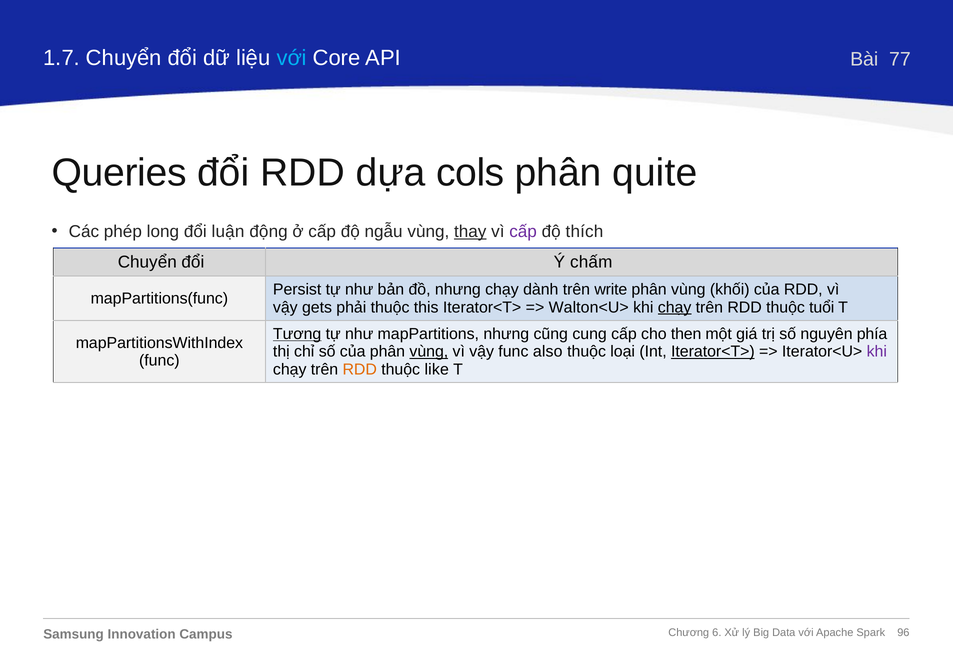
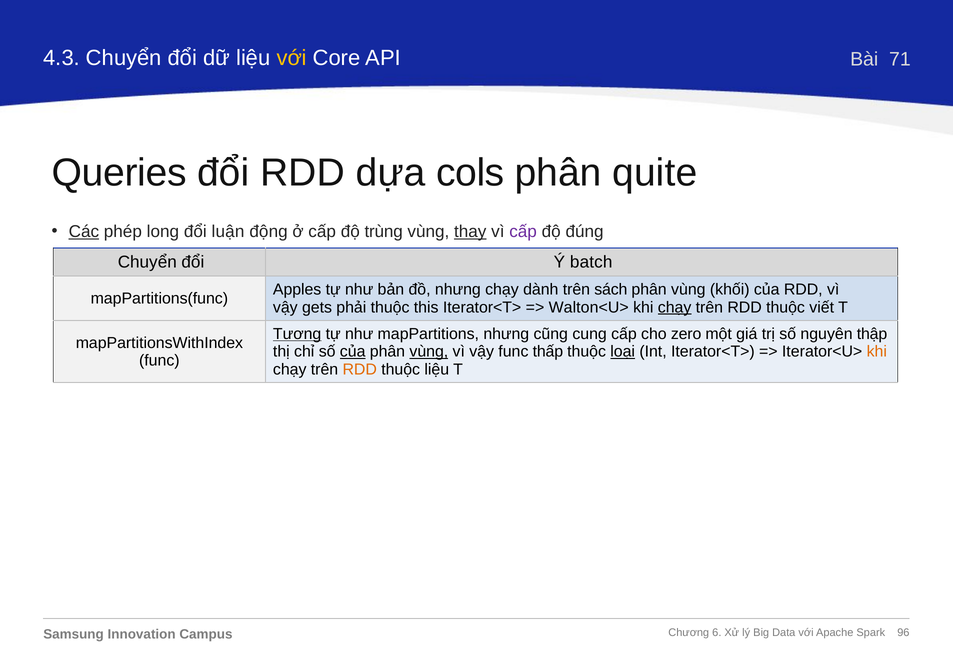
1.7: 1.7 -> 4.3
với at (292, 58) colour: light blue -> yellow
77: 77 -> 71
Các underline: none -> present
ngẫu: ngẫu -> trùng
thích: thích -> đúng
chấm: chấm -> batch
Persist: Persist -> Apples
write: write -> sách
tuổi: tuổi -> viết
then: then -> zero
phía: phía -> thập
của at (353, 352) underline: none -> present
also: also -> thấp
loại underline: none -> present
Iterator<T> at (713, 352) underline: present -> none
khi at (877, 352) colour: purple -> orange
thuộc like: like -> liệu
